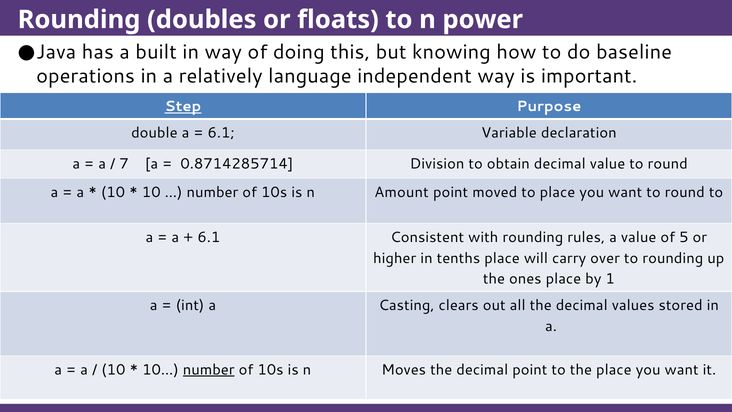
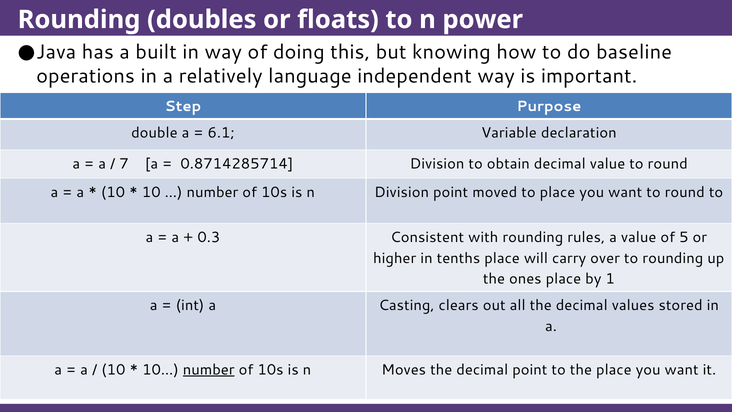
Step underline: present -> none
n Amount: Amount -> Division
6.1 at (209, 237): 6.1 -> 0.3
